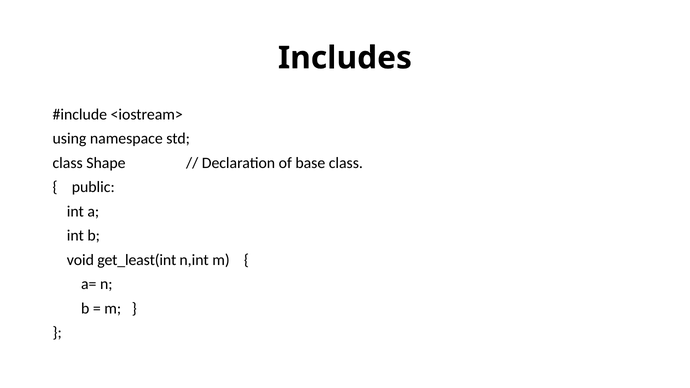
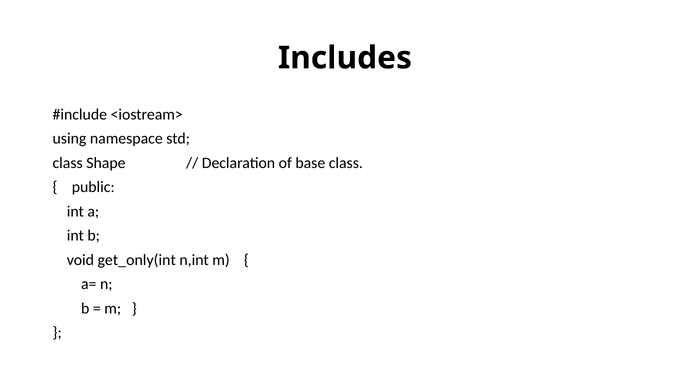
get_least(int: get_least(int -> get_only(int
